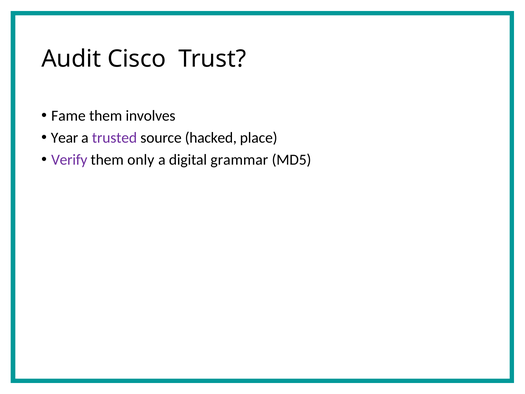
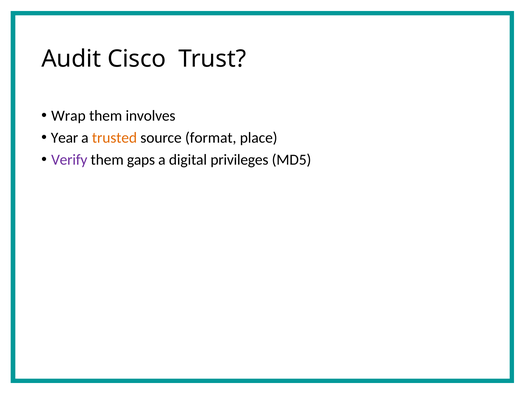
Fame: Fame -> Wrap
trusted colour: purple -> orange
hacked: hacked -> format
only: only -> gaps
grammar: grammar -> privileges
